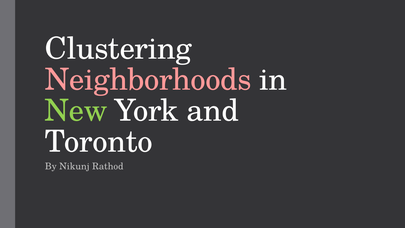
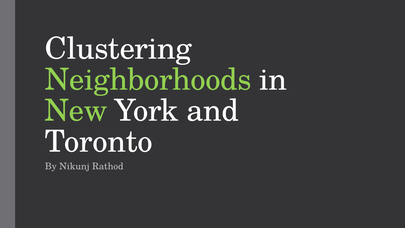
Neighborhoods colour: pink -> light green
